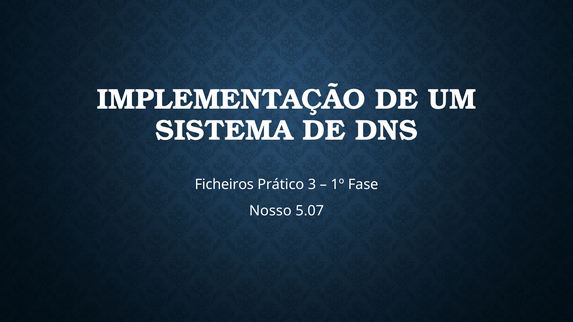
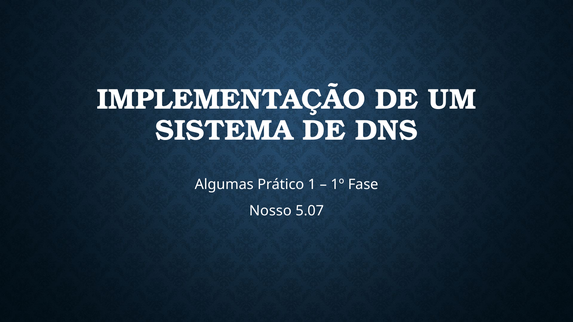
Ficheiros: Ficheiros -> Algumas
3: 3 -> 1
